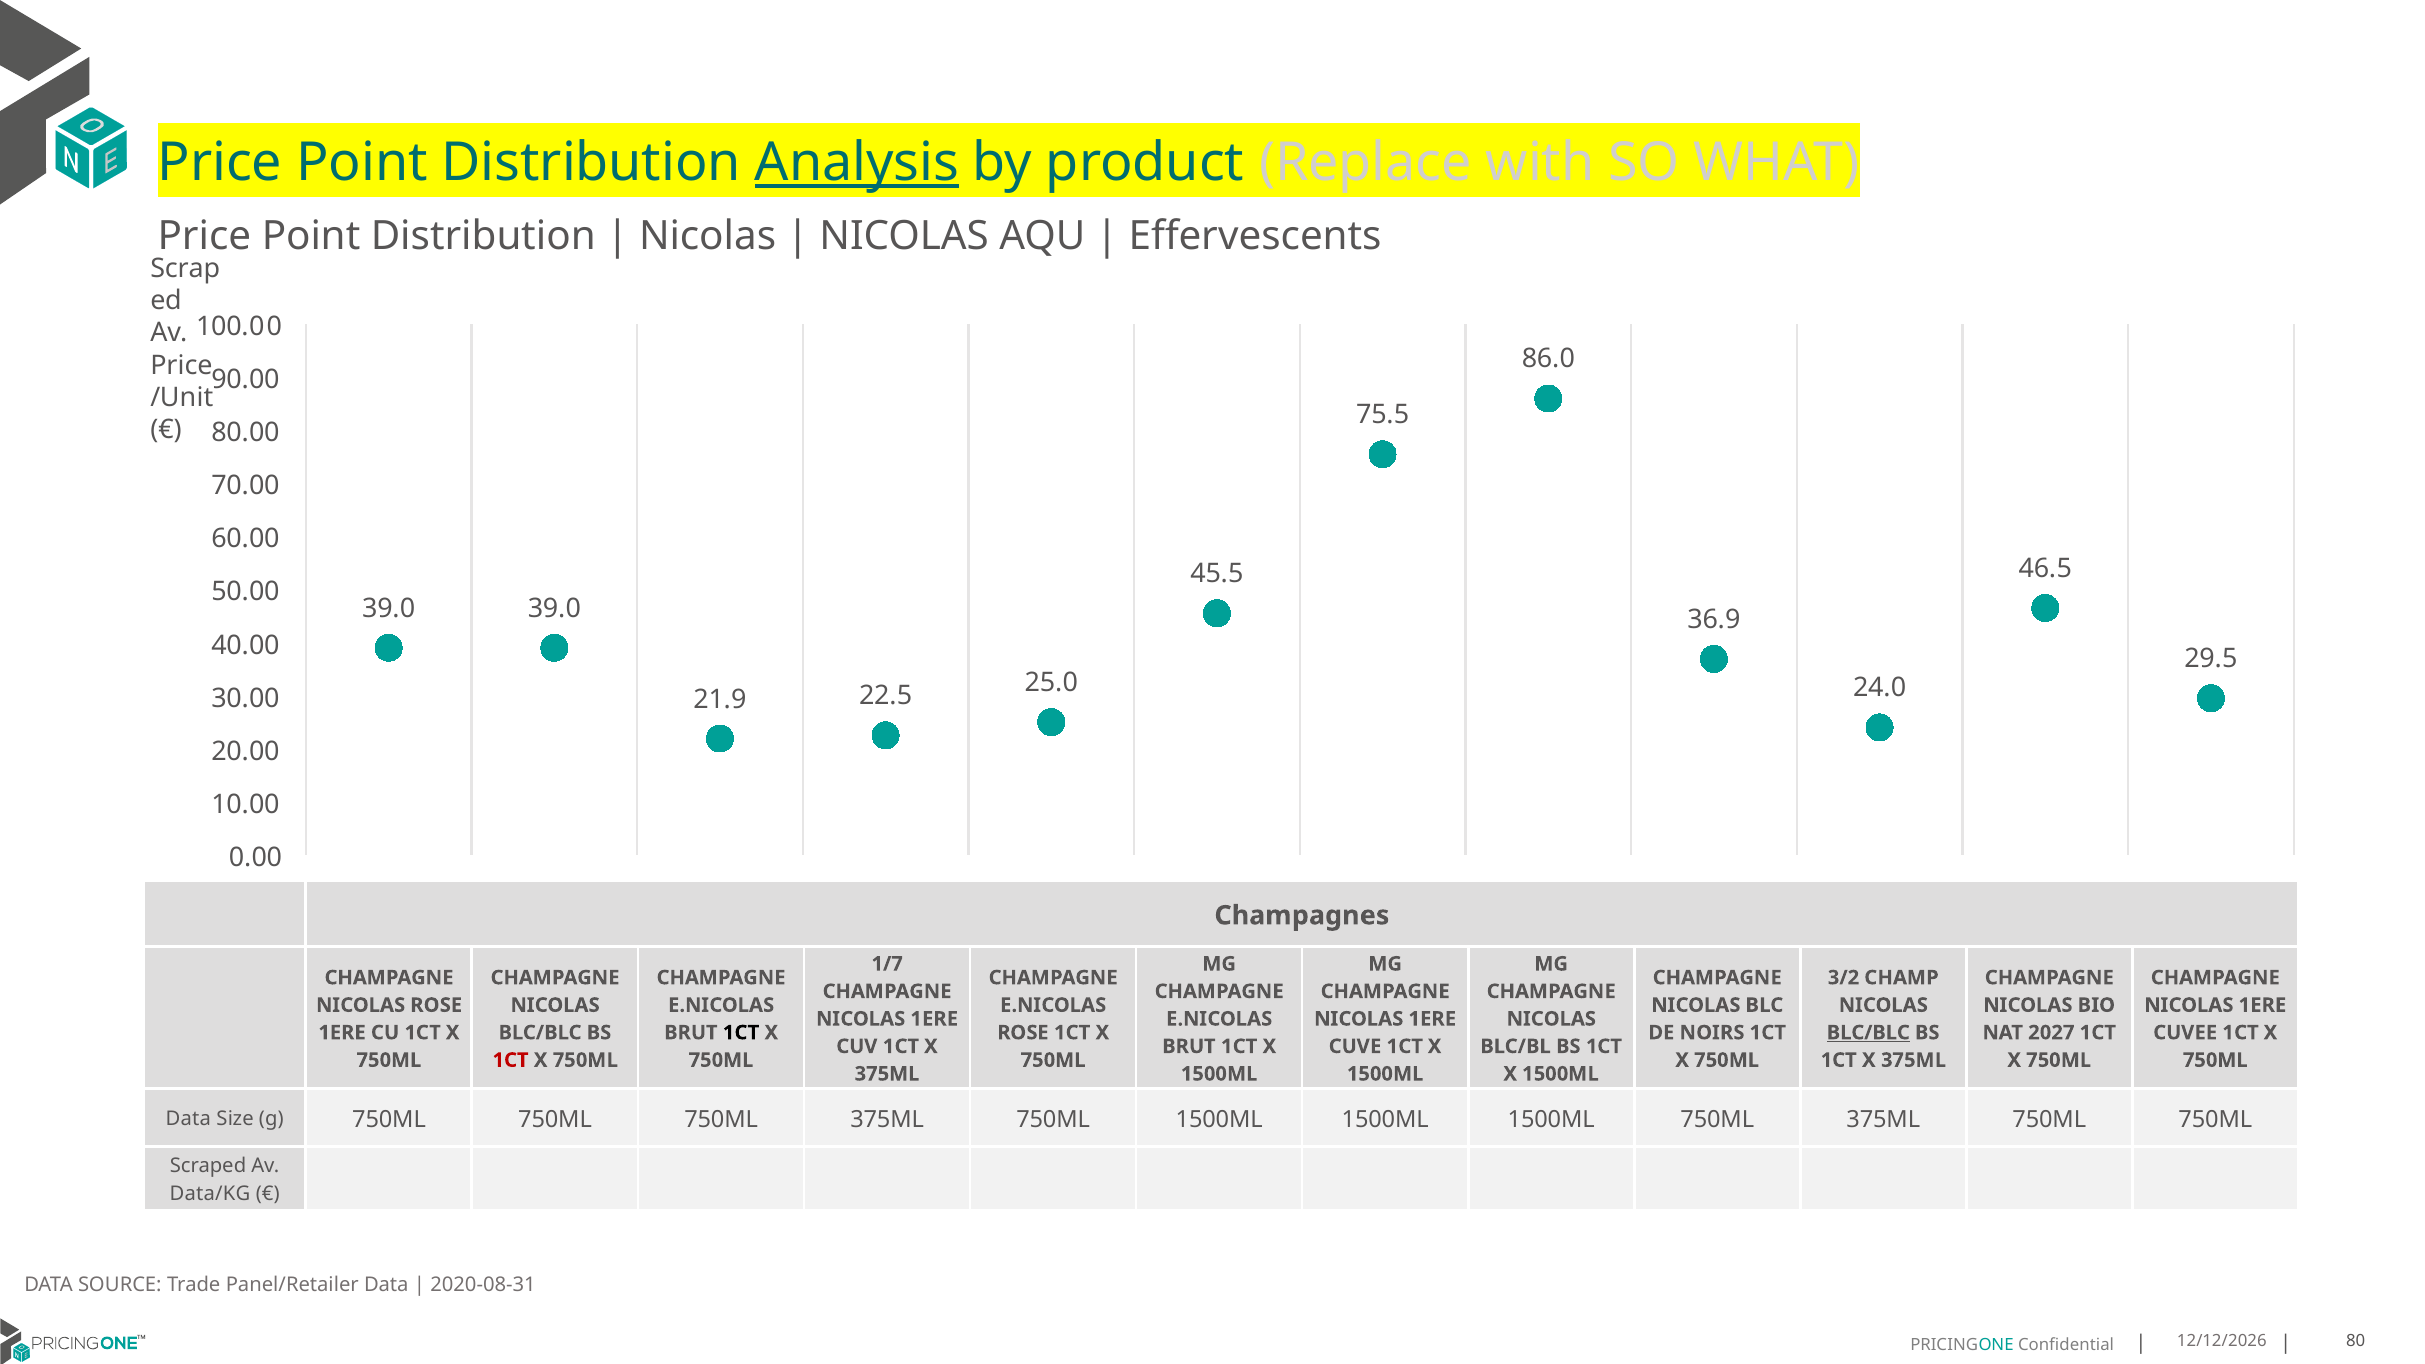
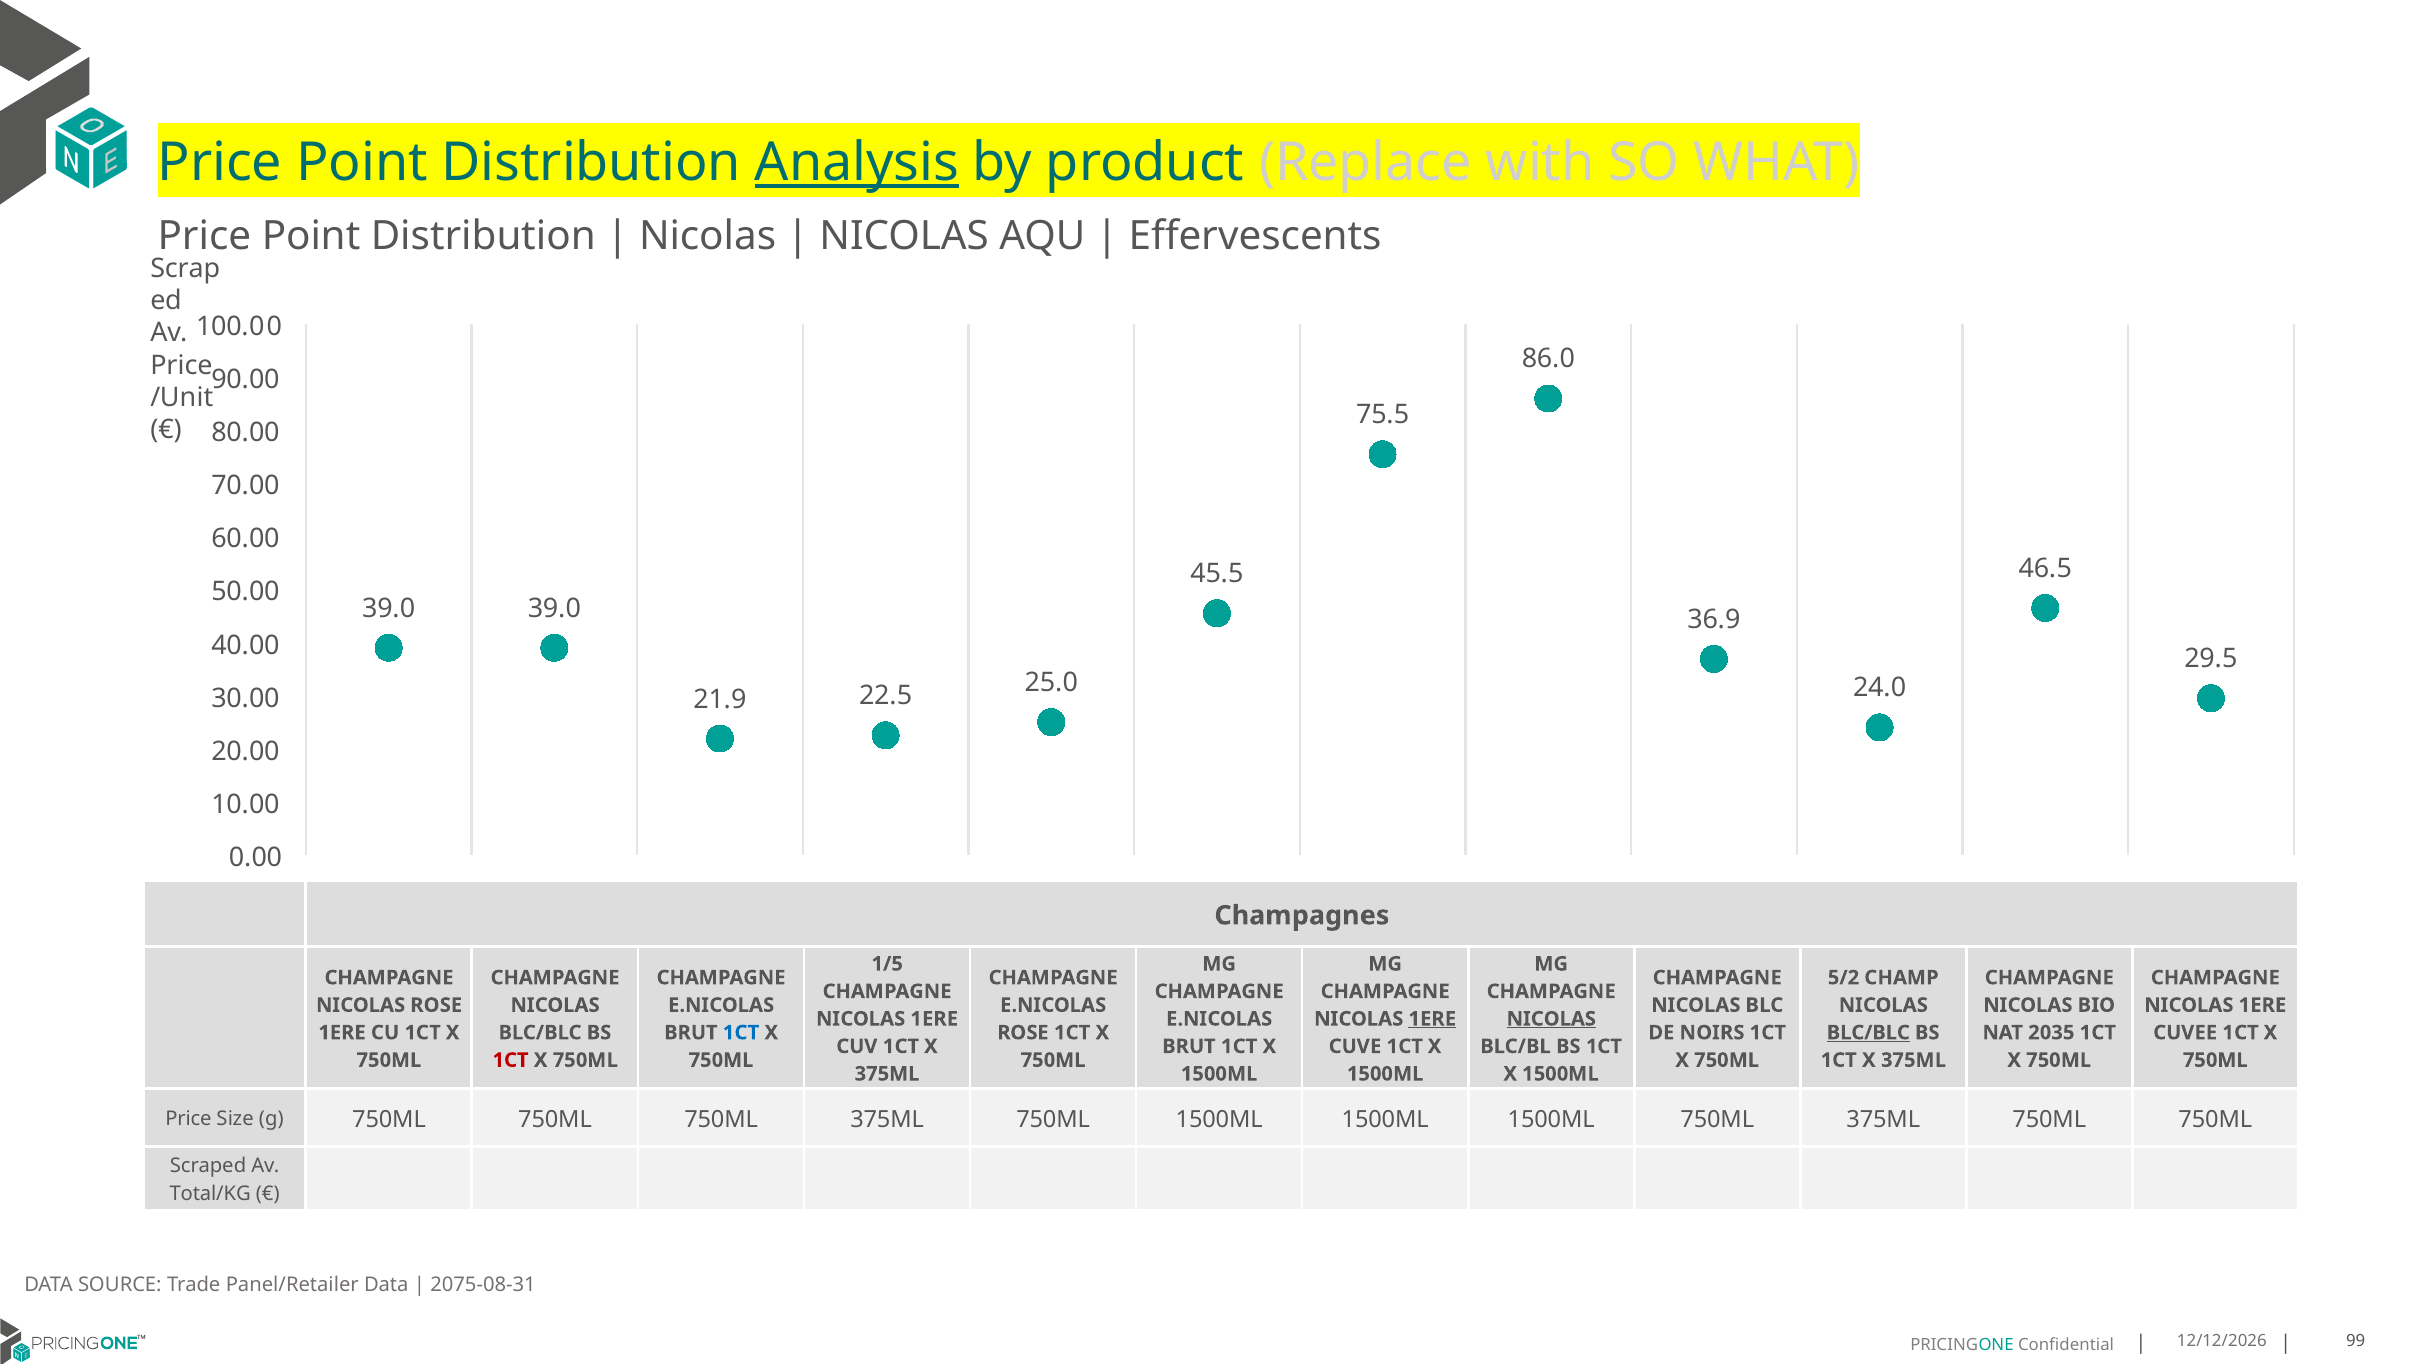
1/7: 1/7 -> 1/5
3/2: 3/2 -> 5/2
1ERE at (1432, 1019) underline: none -> present
NICOLAS at (1551, 1019) underline: none -> present
1CT at (741, 1033) colour: black -> blue
2027: 2027 -> 2035
Data at (188, 1119): Data -> Price
Data/KG: Data/KG -> Total/KG
2020-08-31: 2020-08-31 -> 2075-08-31
80: 80 -> 99
